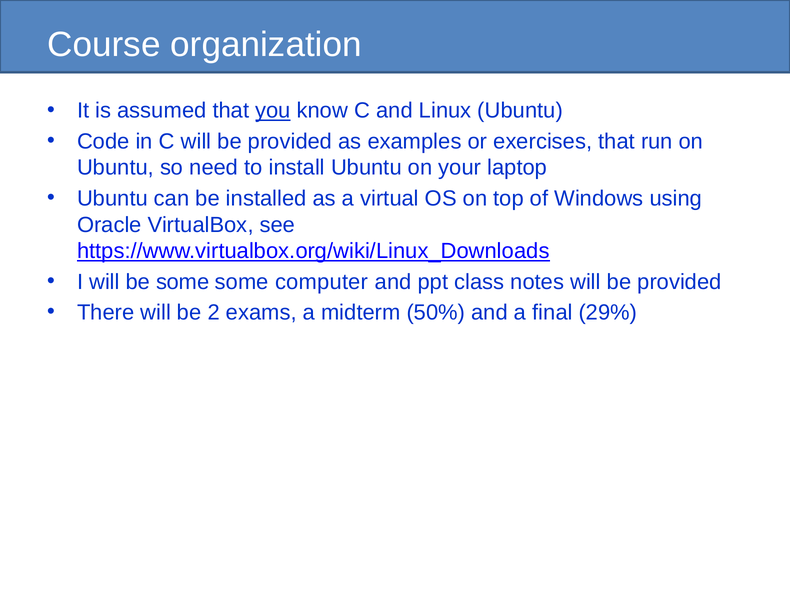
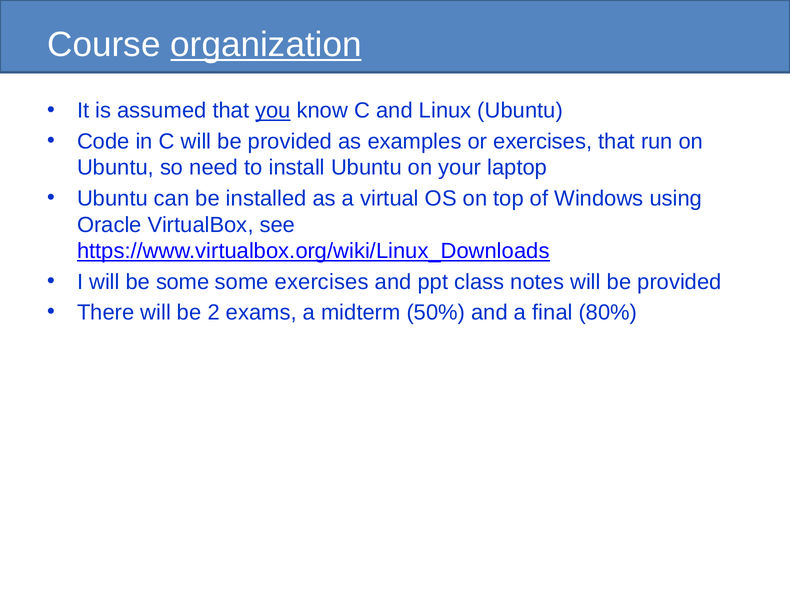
organization underline: none -> present
some computer: computer -> exercises
29%: 29% -> 80%
